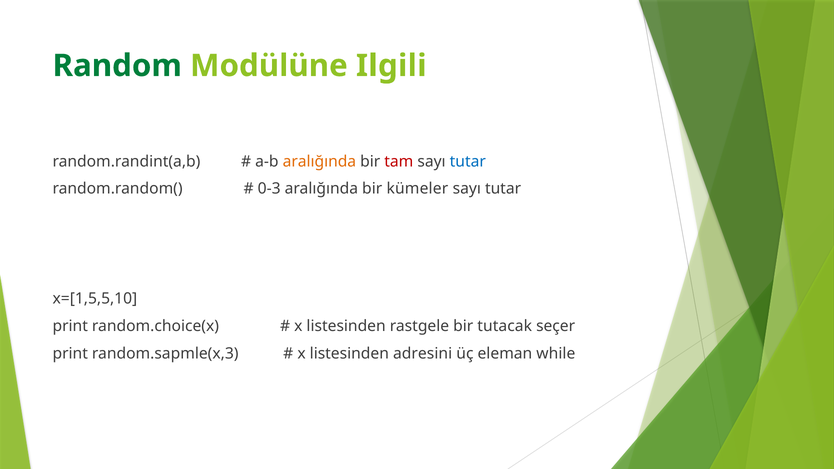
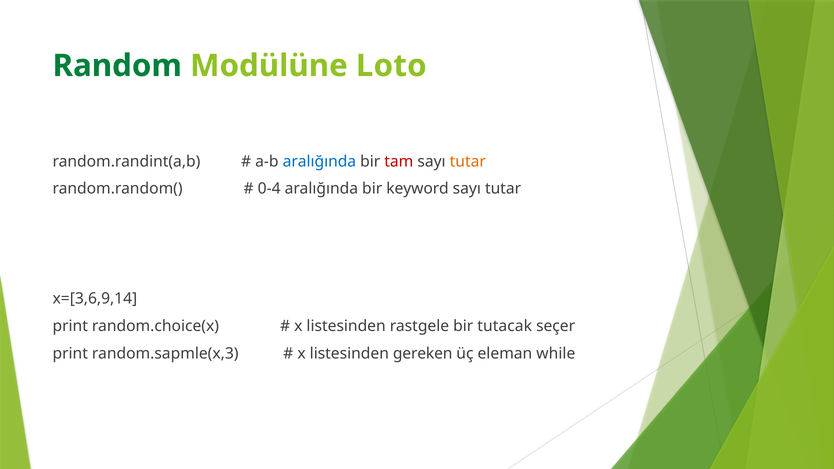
Ilgili: Ilgili -> Loto
aralığında at (319, 161) colour: orange -> blue
tutar at (468, 161) colour: blue -> orange
0-3: 0-3 -> 0-4
kümeler: kümeler -> keyword
x=[1,5,5,10: x=[1,5,5,10 -> x=[3,6,9,14
adresini: adresini -> gereken
